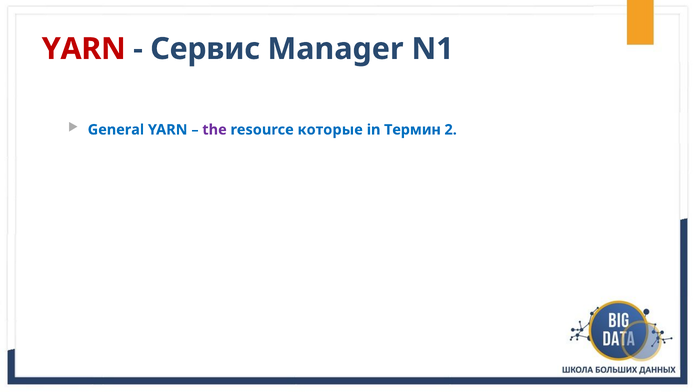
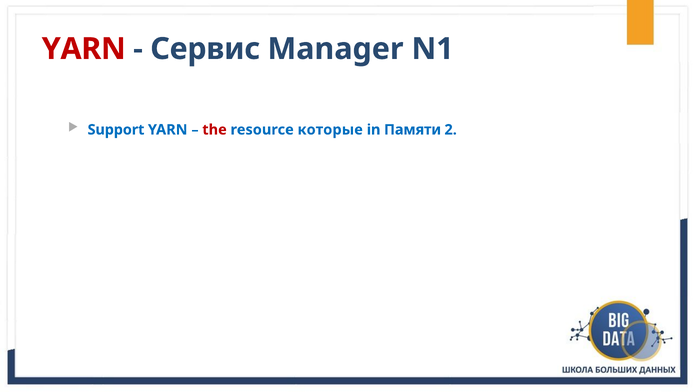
General: General -> Support
the colour: purple -> red
Термин: Термин -> Памяти
